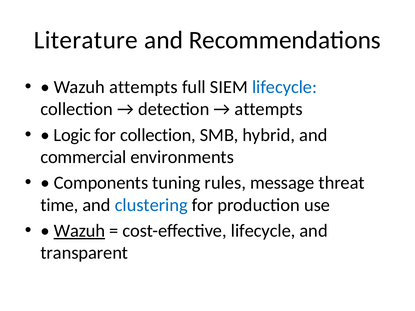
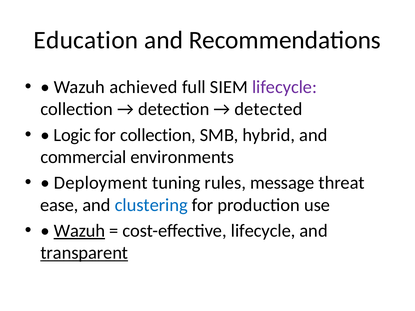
Literature: Literature -> Education
Wazuh attempts: attempts -> achieved
lifecycle at (285, 87) colour: blue -> purple
attempts at (269, 109): attempts -> detected
Components: Components -> Deployment
time: time -> ease
transparent underline: none -> present
